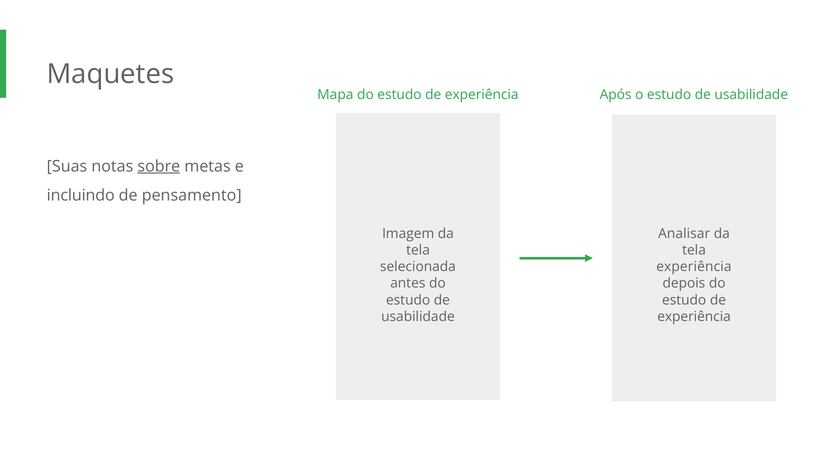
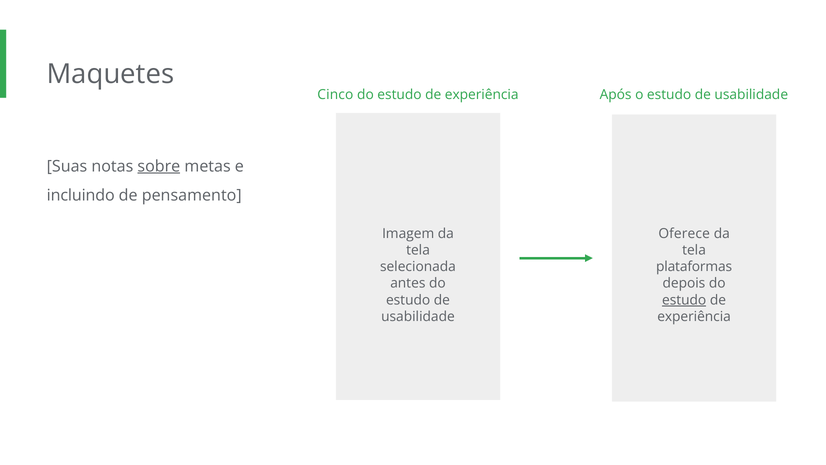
Mapa: Mapa -> Cinco
Analisar: Analisar -> Oferece
experiência at (694, 267): experiência -> plataformas
estudo at (684, 300) underline: none -> present
